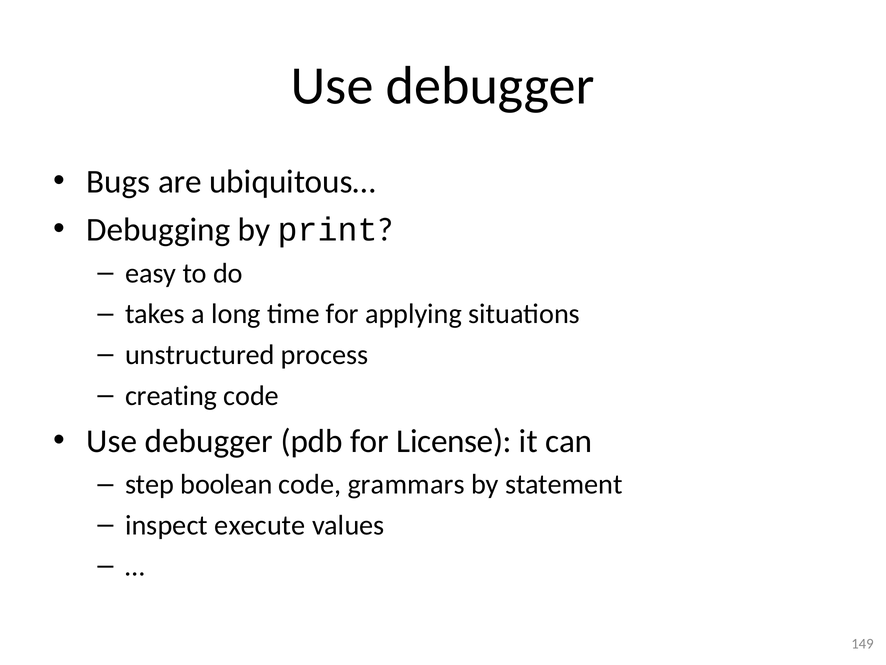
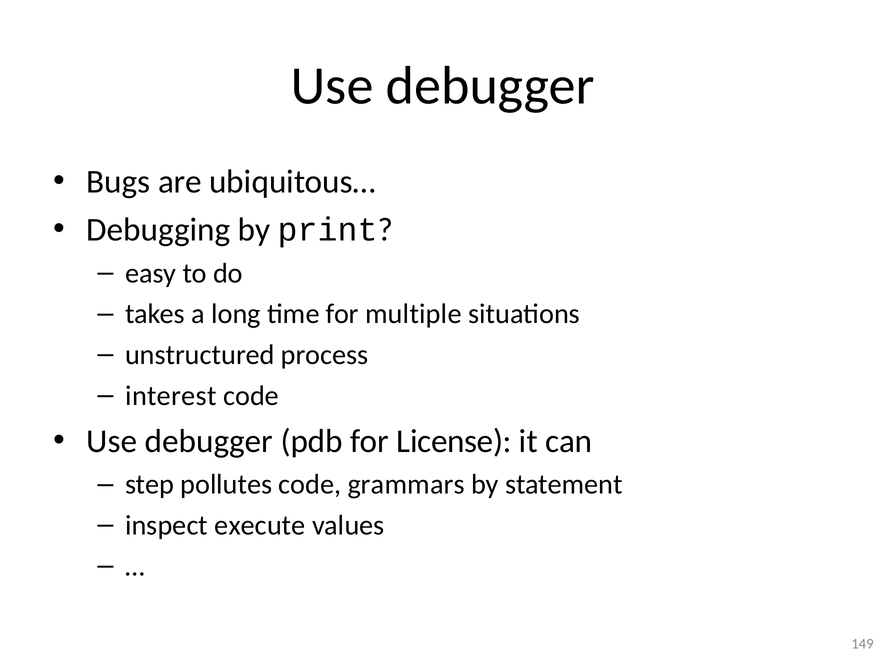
applying: applying -> multiple
creating: creating -> interest
boolean: boolean -> pollutes
